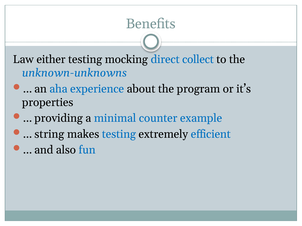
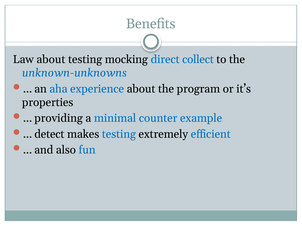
Law either: either -> about
string: string -> detect
